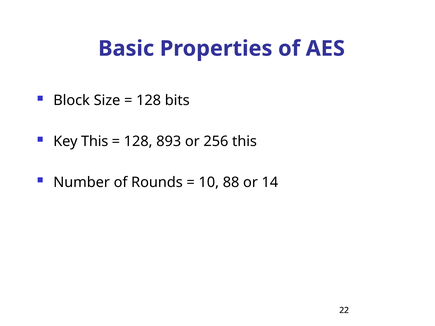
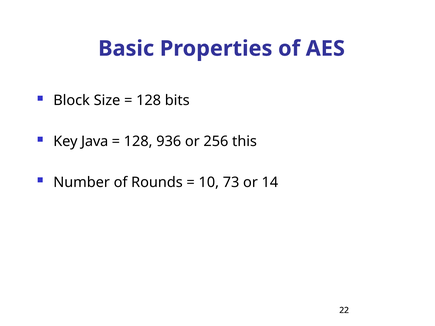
Key This: This -> Java
893: 893 -> 936
88: 88 -> 73
